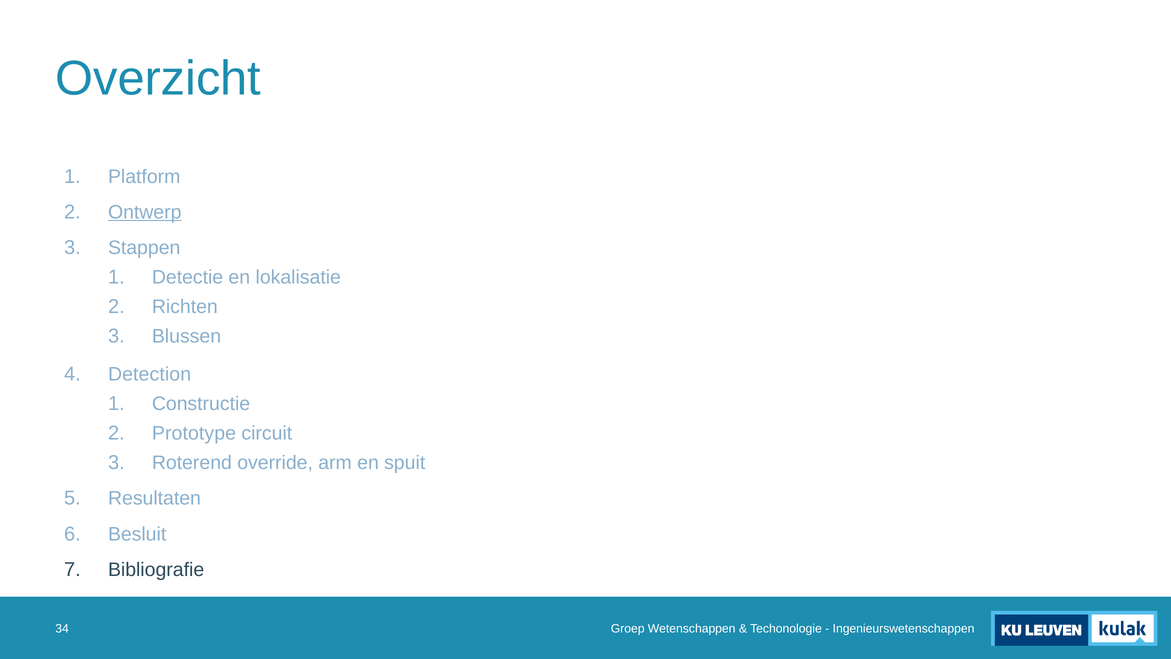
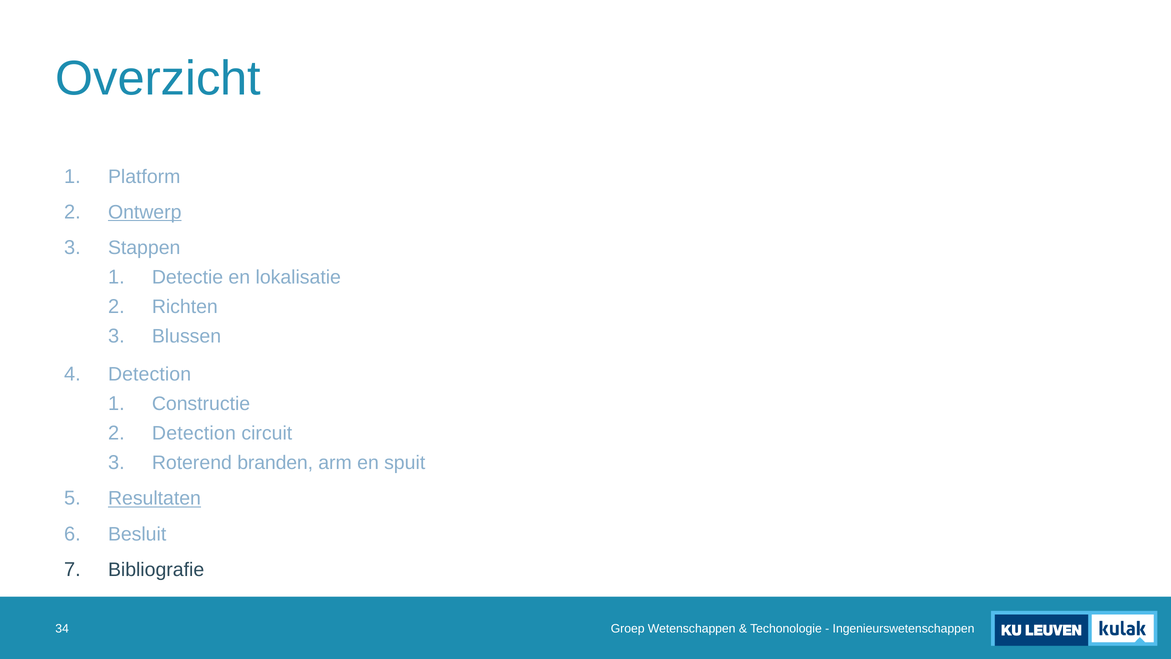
Prototype at (194, 433): Prototype -> Detection
override: override -> branden
Resultaten underline: none -> present
